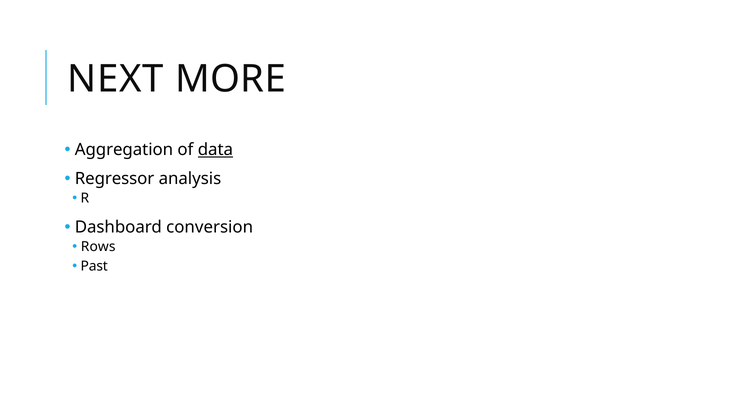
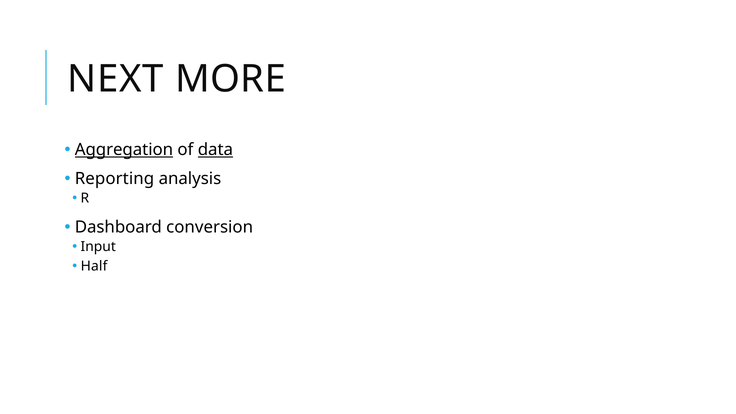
Aggregation underline: none -> present
Regressor: Regressor -> Reporting
Rows: Rows -> Input
Past: Past -> Half
